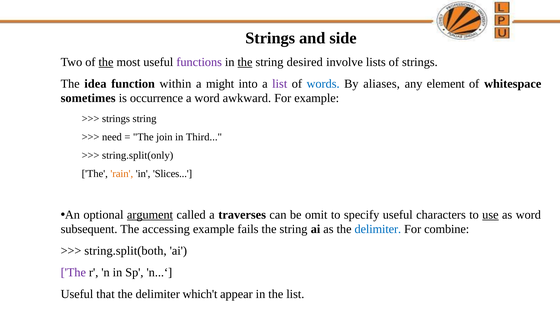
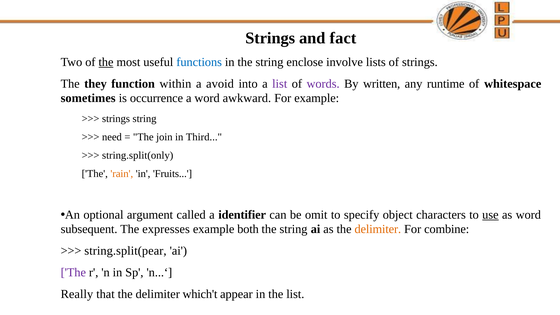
side: side -> fact
functions colour: purple -> blue
the at (245, 62) underline: present -> none
desired: desired -> enclose
idea: idea -> they
might: might -> avoid
words colour: blue -> purple
aliases: aliases -> written
element: element -> runtime
Slices: Slices -> Fruits
argument underline: present -> none
traverses: traverses -> identifier
specify useful: useful -> object
accessing: accessing -> expresses
fails: fails -> both
delimiter at (378, 229) colour: blue -> orange
string.split(both: string.split(both -> string.split(pear
Useful at (77, 294): Useful -> Really
